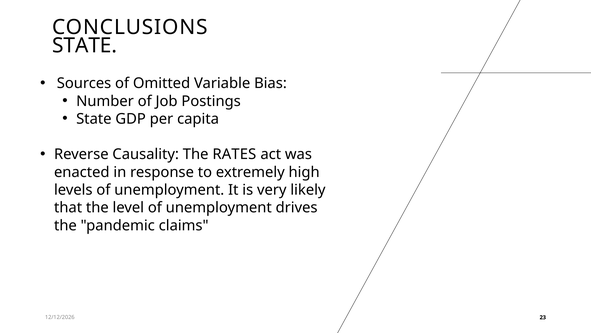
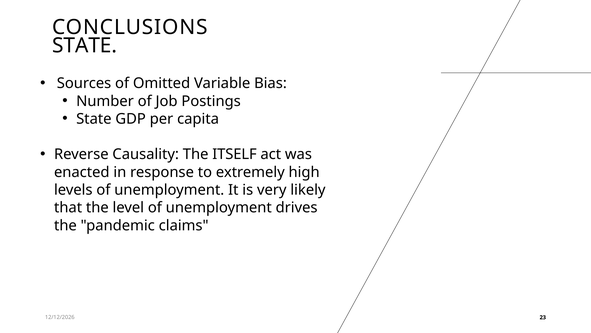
RATES: RATES -> ITSELF
